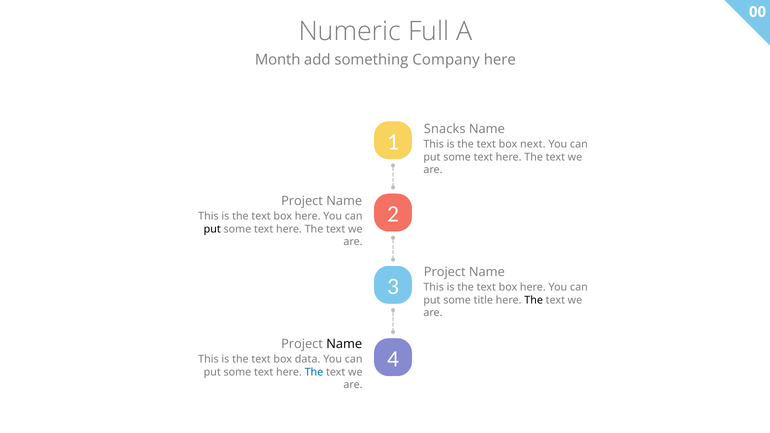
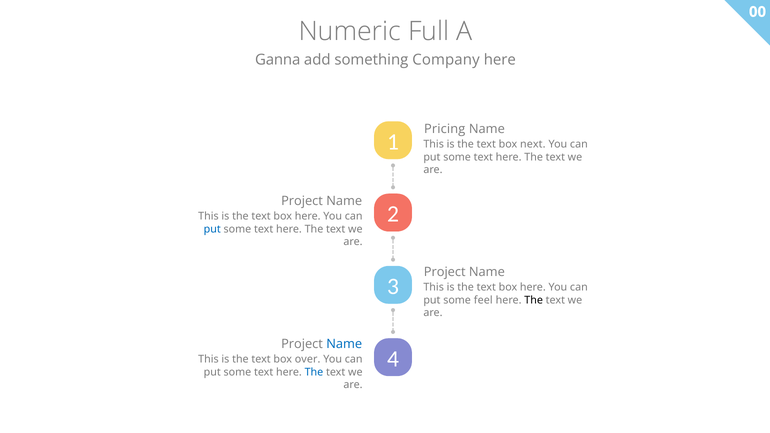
Month: Month -> Ganna
Snacks: Snacks -> Pricing
put at (212, 229) colour: black -> blue
title: title -> feel
Name at (344, 344) colour: black -> blue
data: data -> over
